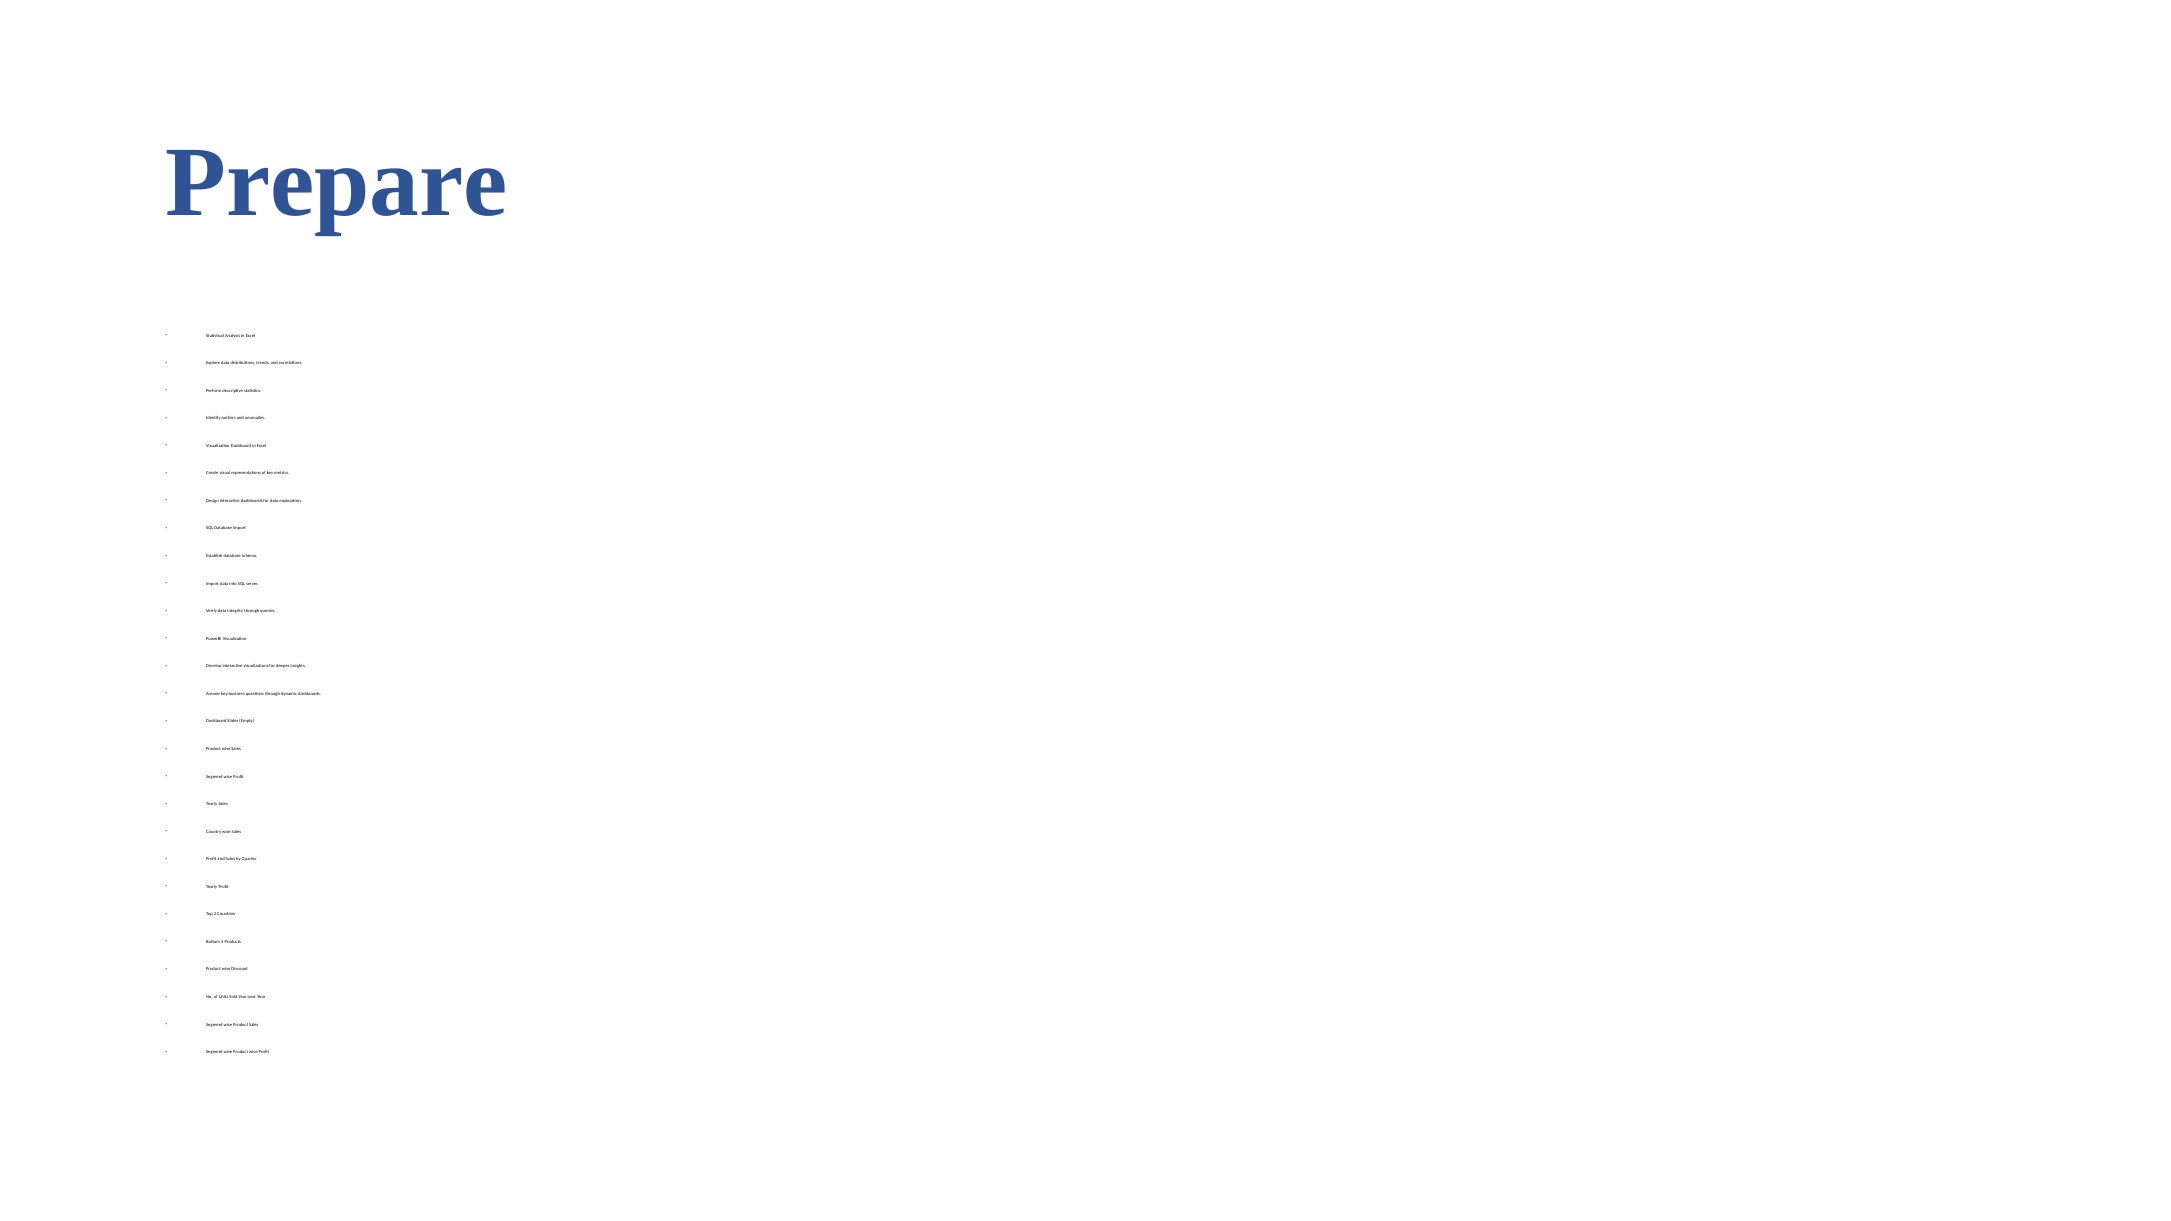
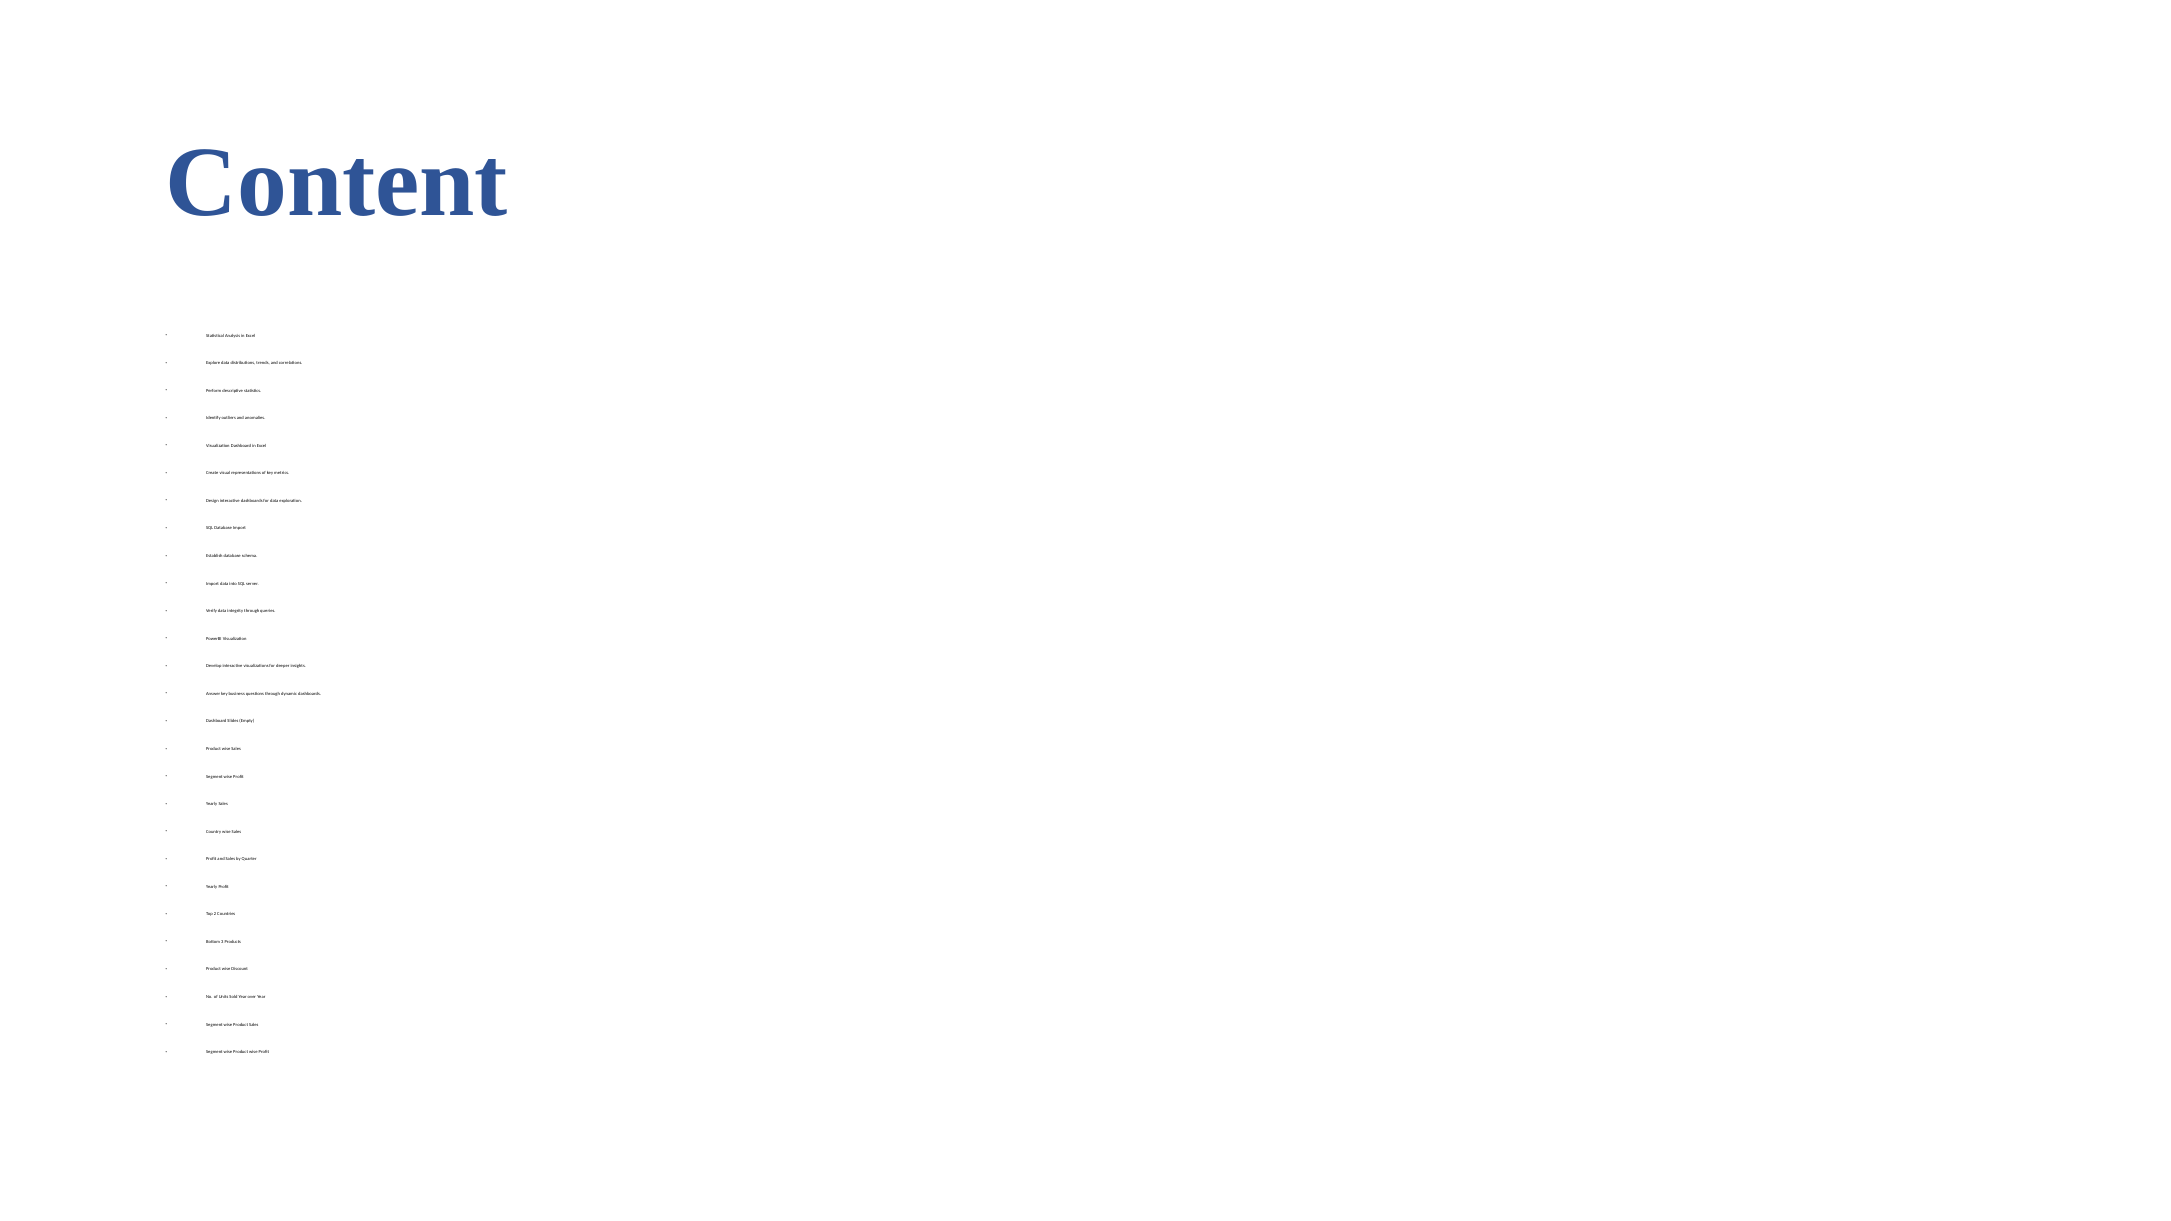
Prepare: Prepare -> Content
